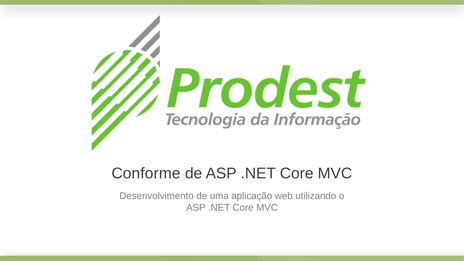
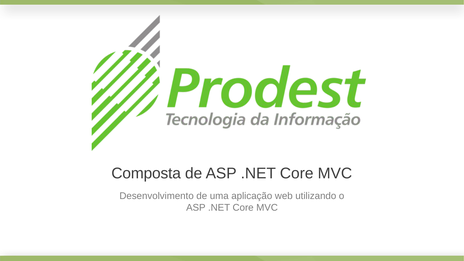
Conforme: Conforme -> Composta
